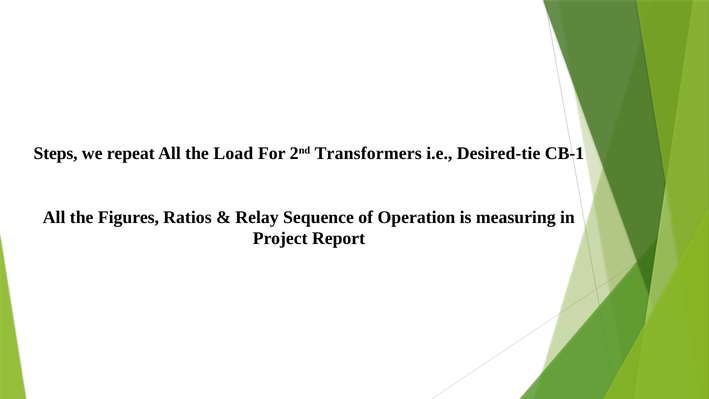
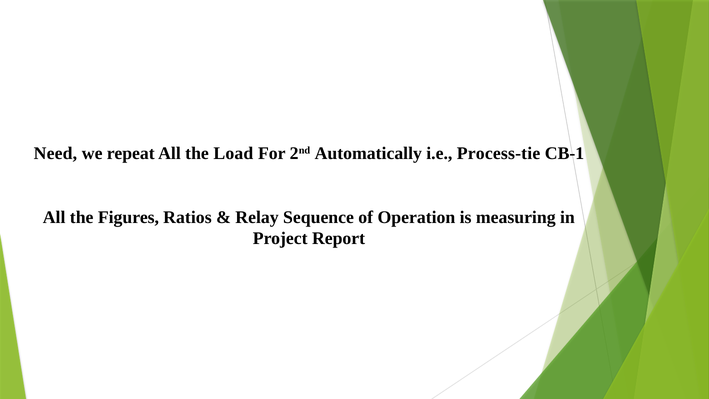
Steps: Steps -> Need
Transformers: Transformers -> Automatically
Desired-tie: Desired-tie -> Process-tie
